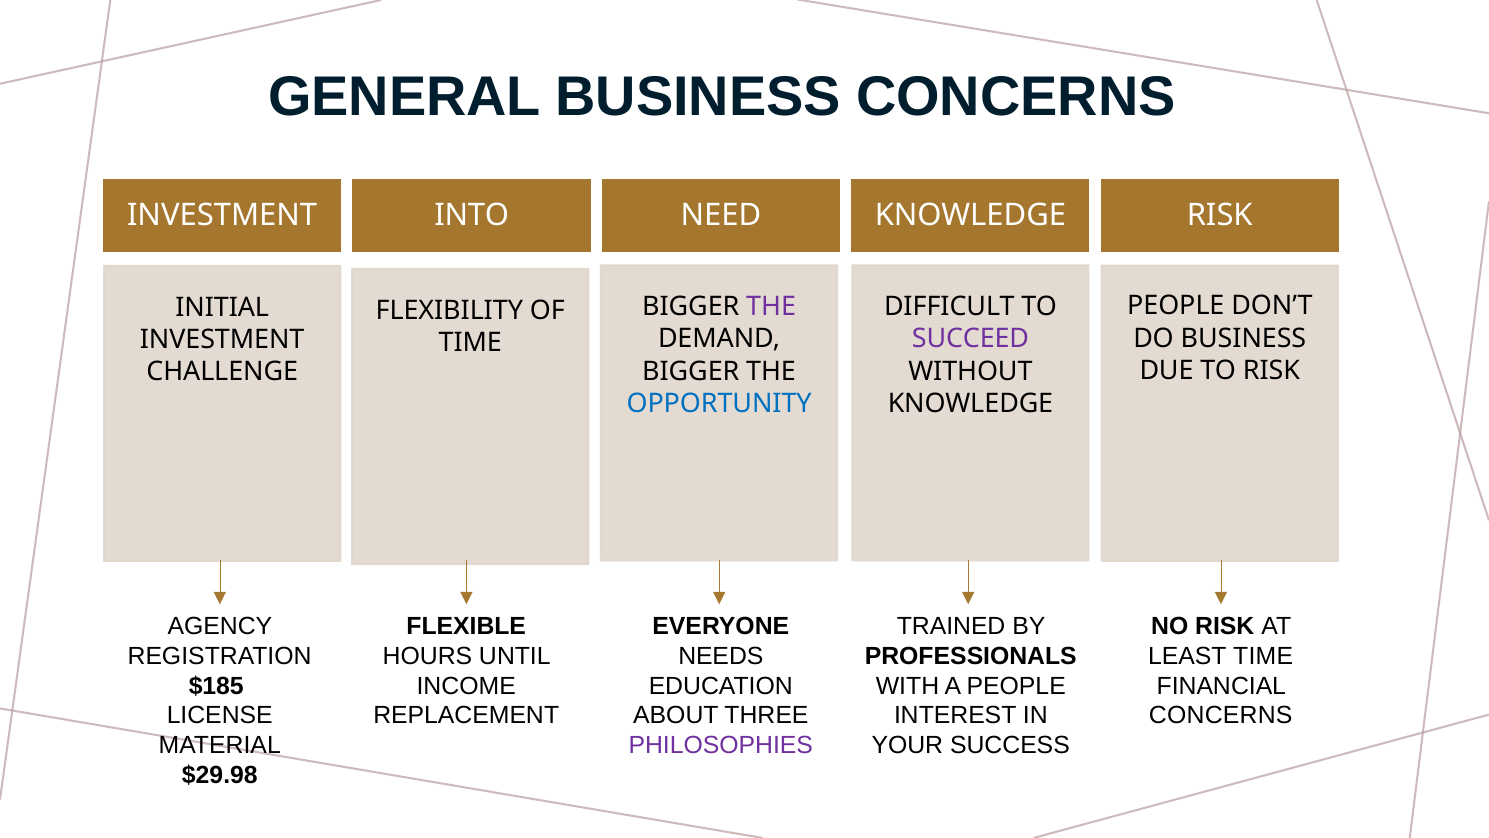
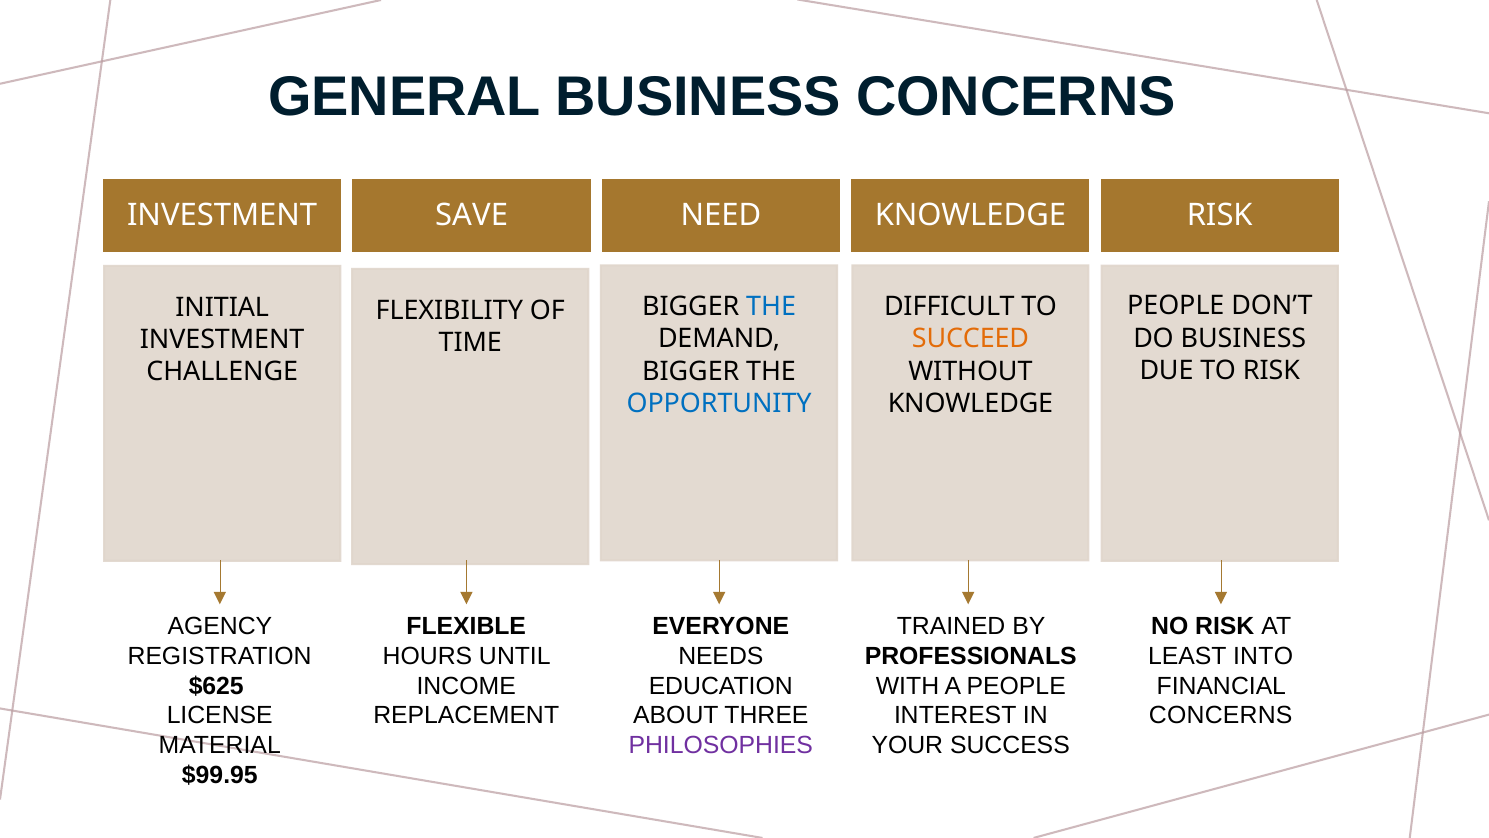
INTO: INTO -> SAVE
THE at (771, 307) colour: purple -> blue
SUCCEED colour: purple -> orange
LEAST TIME: TIME -> INTO
$185: $185 -> $625
$29.98: $29.98 -> $99.95
